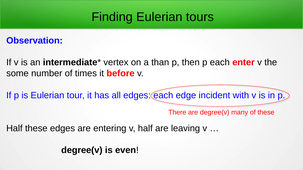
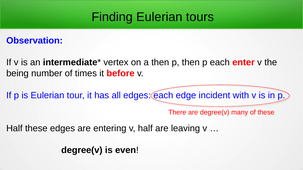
a than: than -> then
some: some -> being
